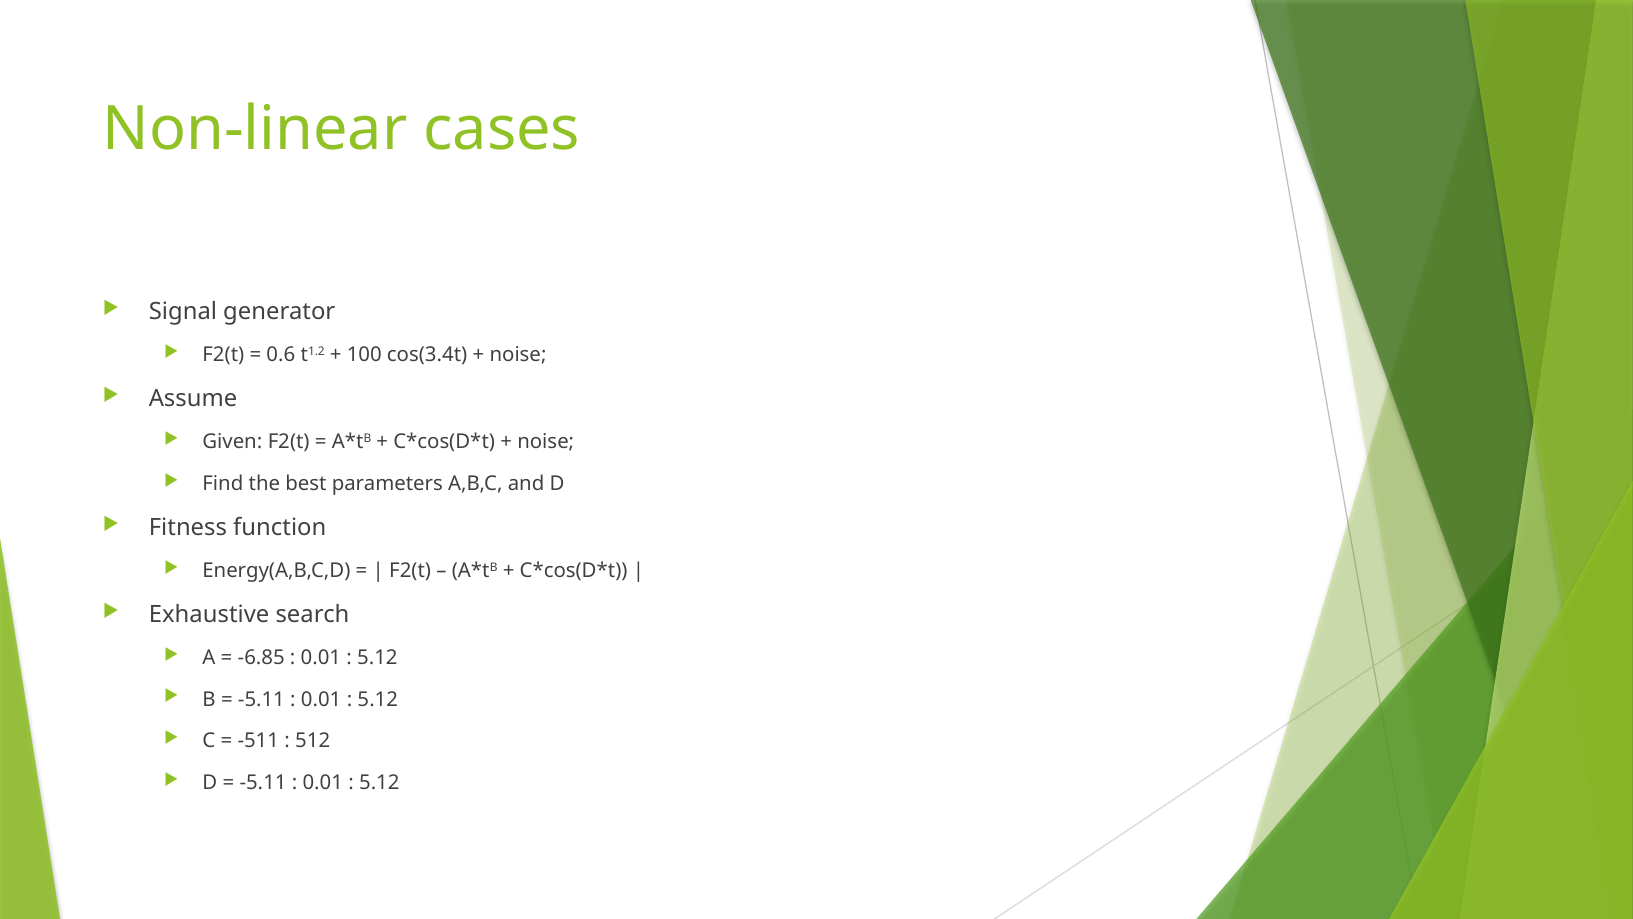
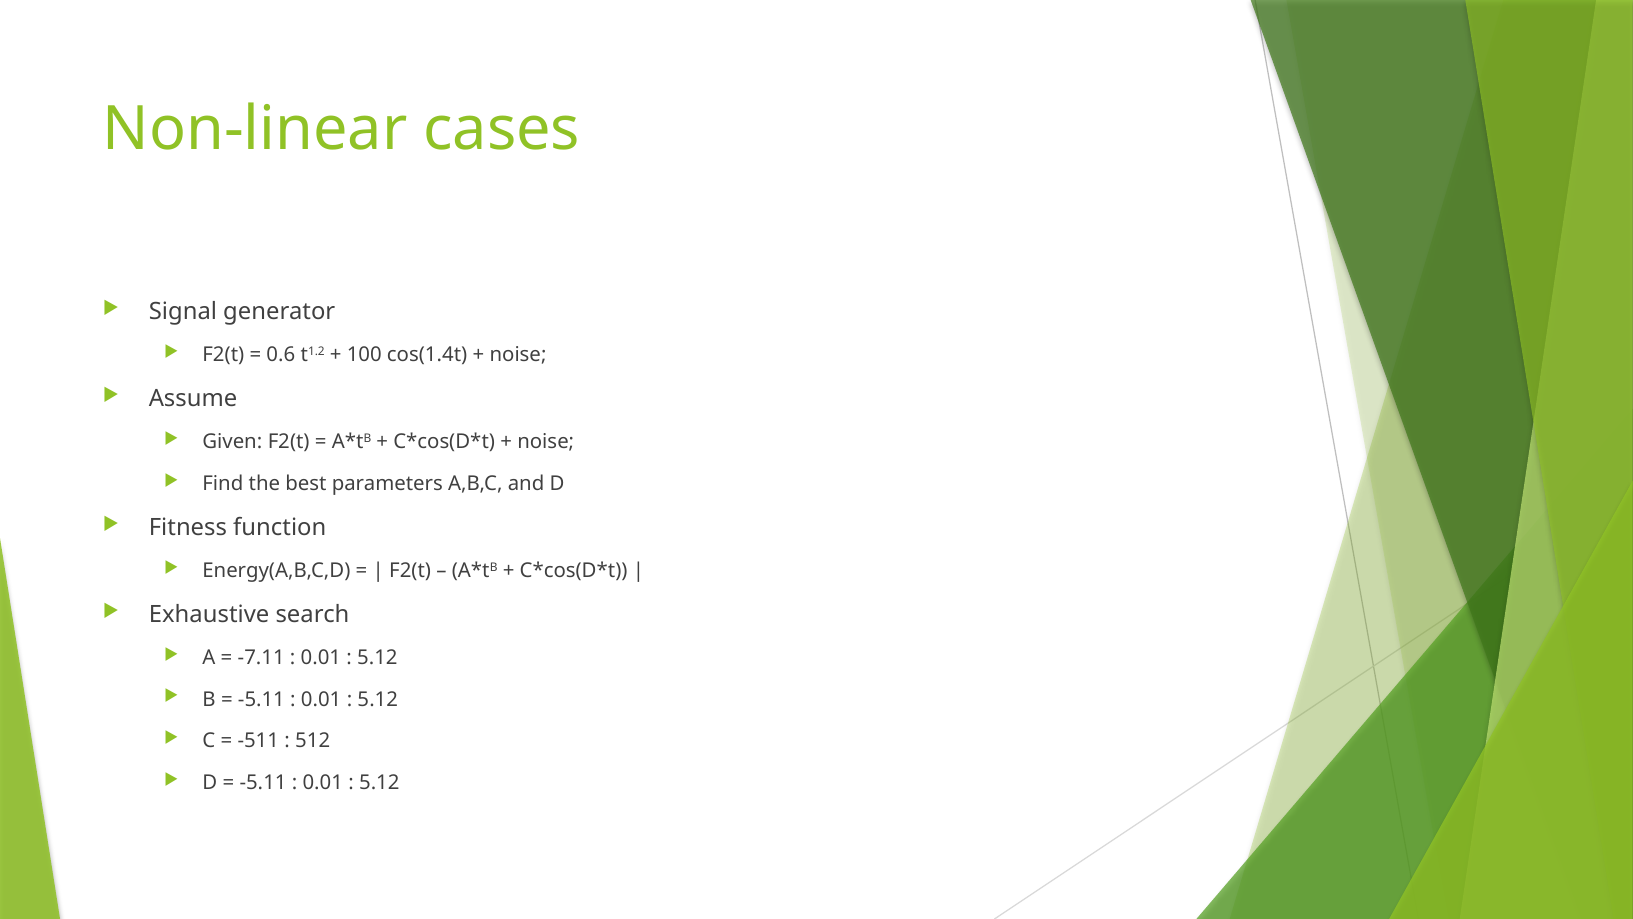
cos(3.4t: cos(3.4t -> cos(1.4t
-6.85: -6.85 -> -7.11
